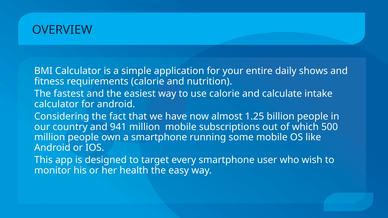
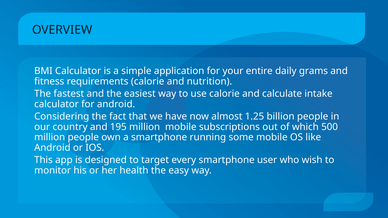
shows: shows -> grams
941: 941 -> 195
